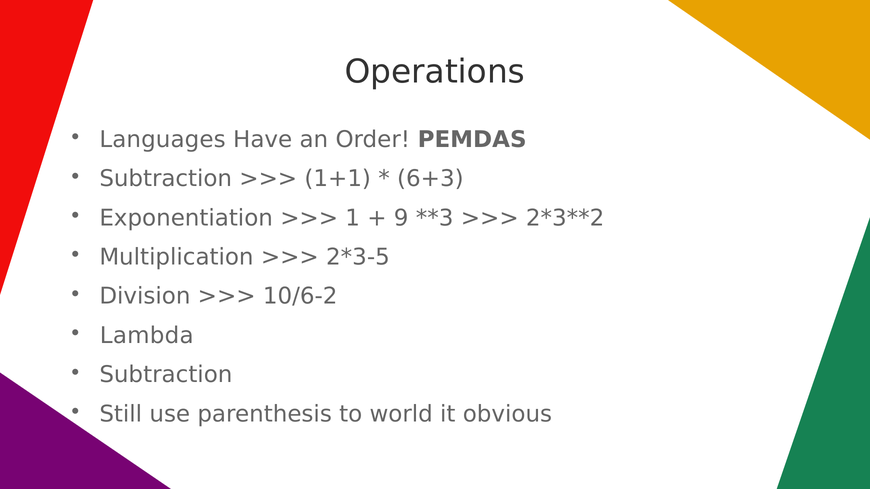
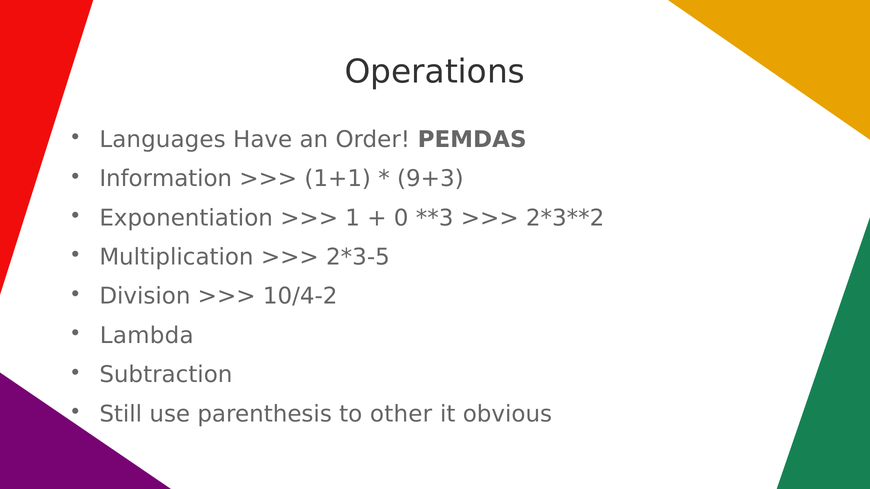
Subtraction at (166, 179): Subtraction -> Information
6+3: 6+3 -> 9+3
9: 9 -> 0
10/6-2: 10/6-2 -> 10/4-2
world: world -> other
